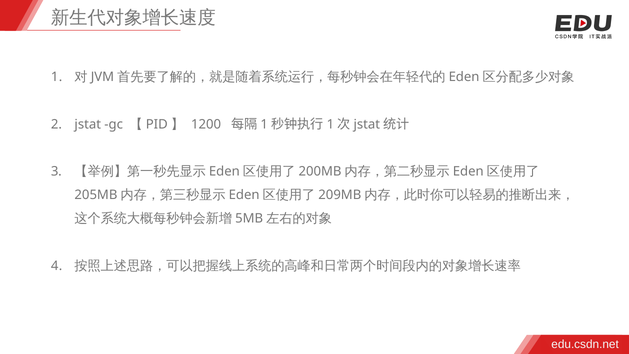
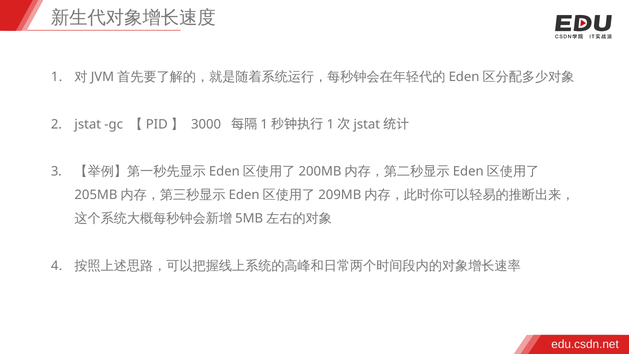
1200: 1200 -> 3000
